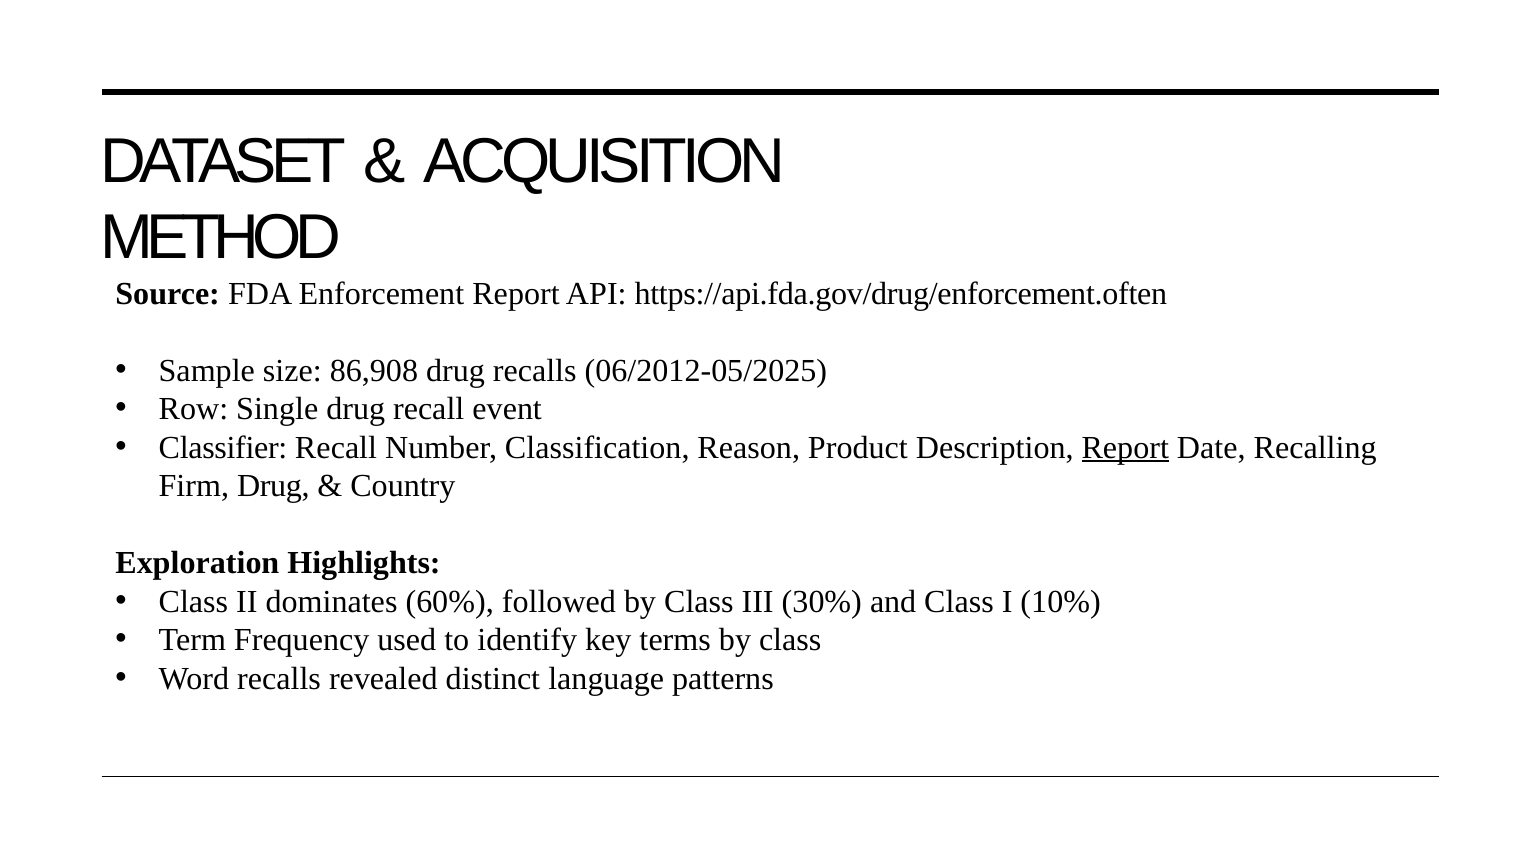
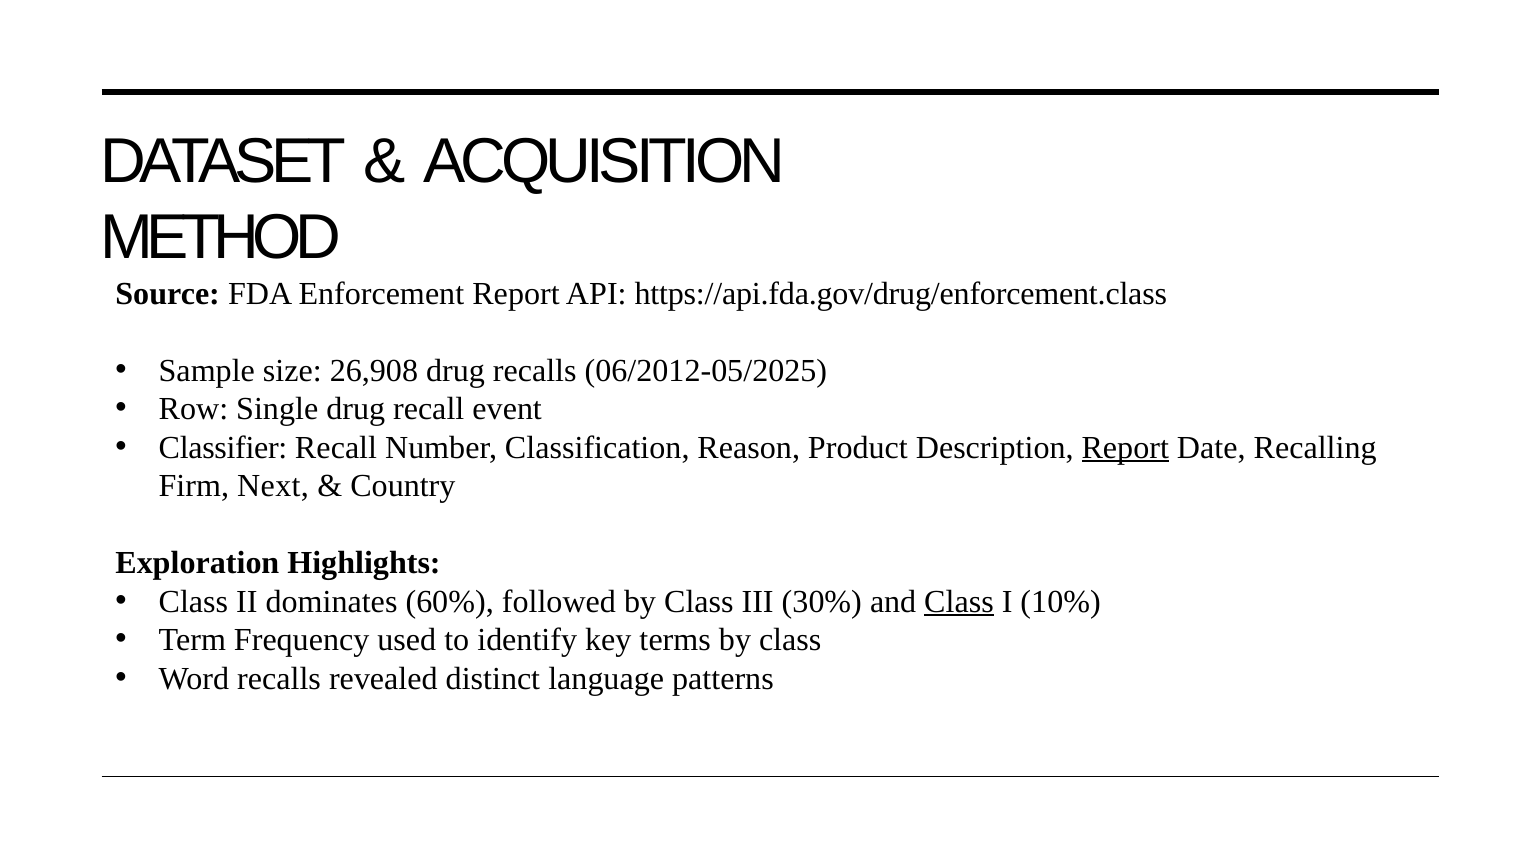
https://api.fda.gov/drug/enforcement.often: https://api.fda.gov/drug/enforcement.often -> https://api.fda.gov/drug/enforcement.class
86,908: 86,908 -> 26,908
Firm Drug: Drug -> Next
Class at (959, 601) underline: none -> present
